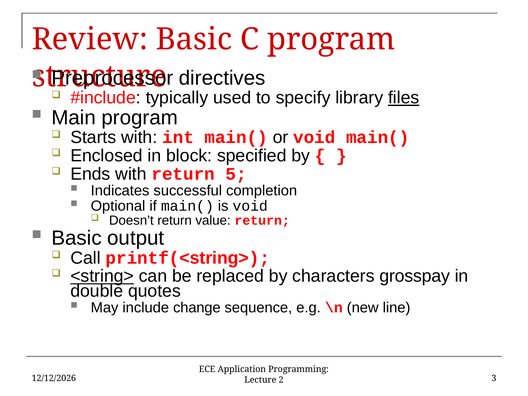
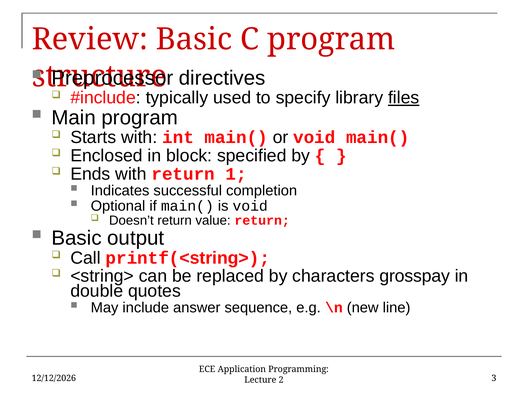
5: 5 -> 1
<string> at (102, 276) underline: present -> none
change: change -> answer
